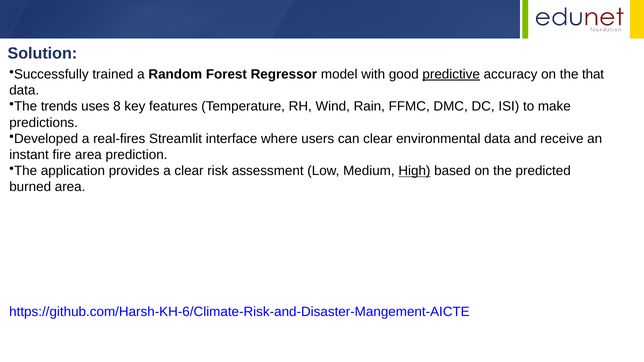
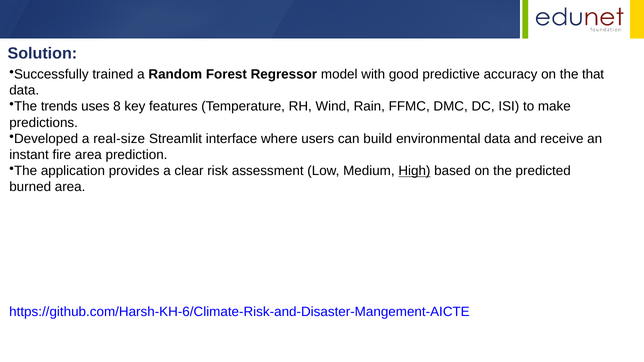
predictive underline: present -> none
real-fires: real-fires -> real-size
can clear: clear -> build
